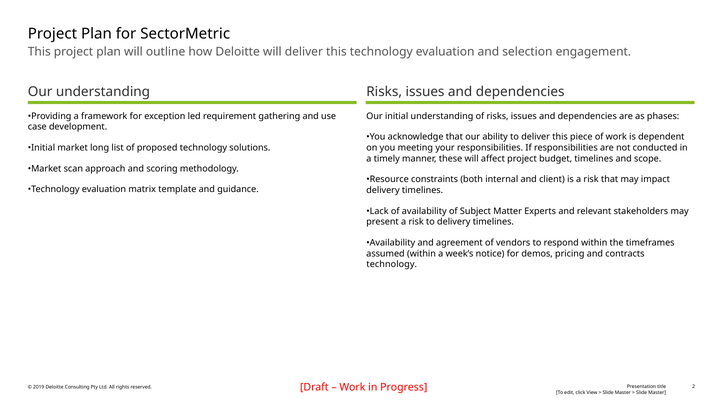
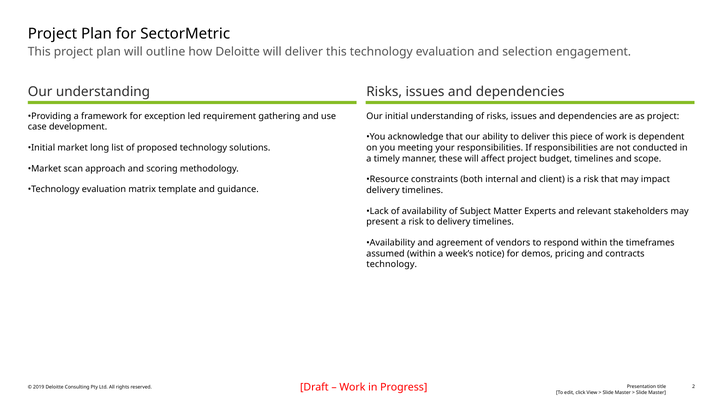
as phases: phases -> project
